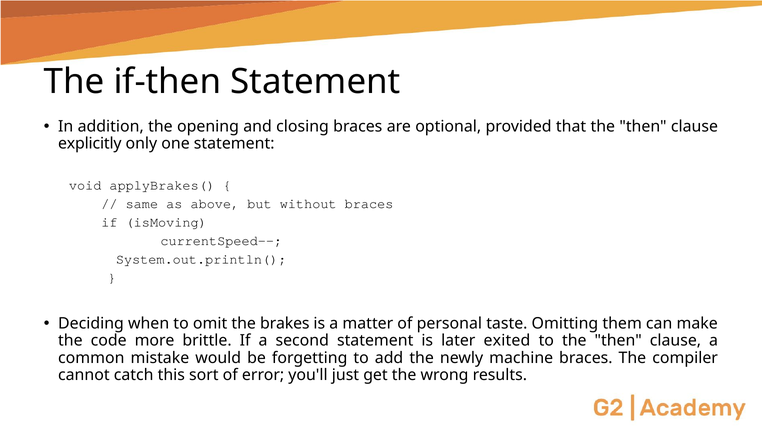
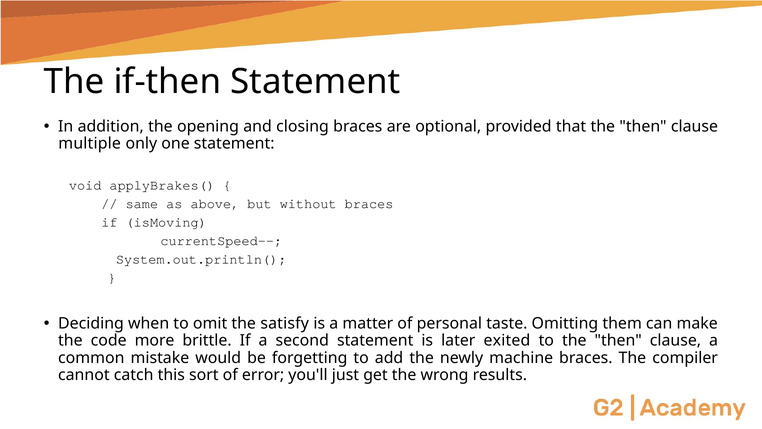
explicitly: explicitly -> multiple
brakes: brakes -> satisfy
